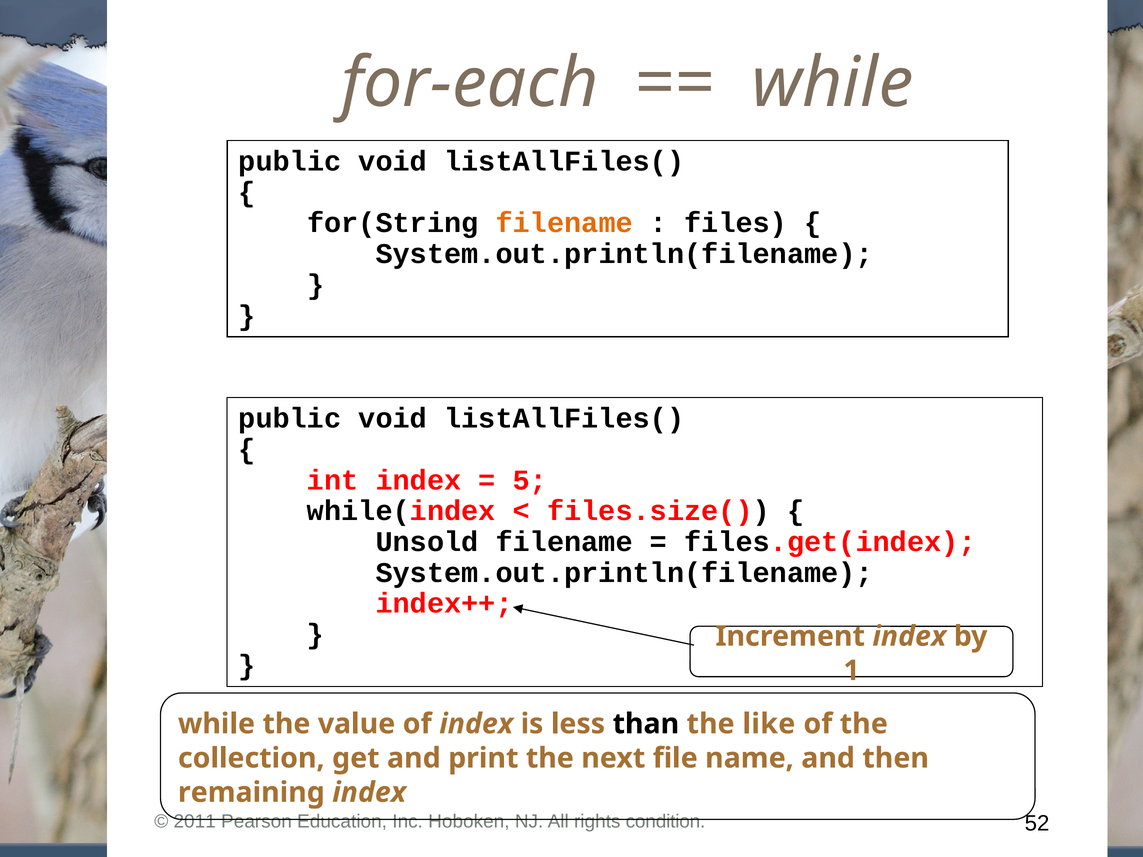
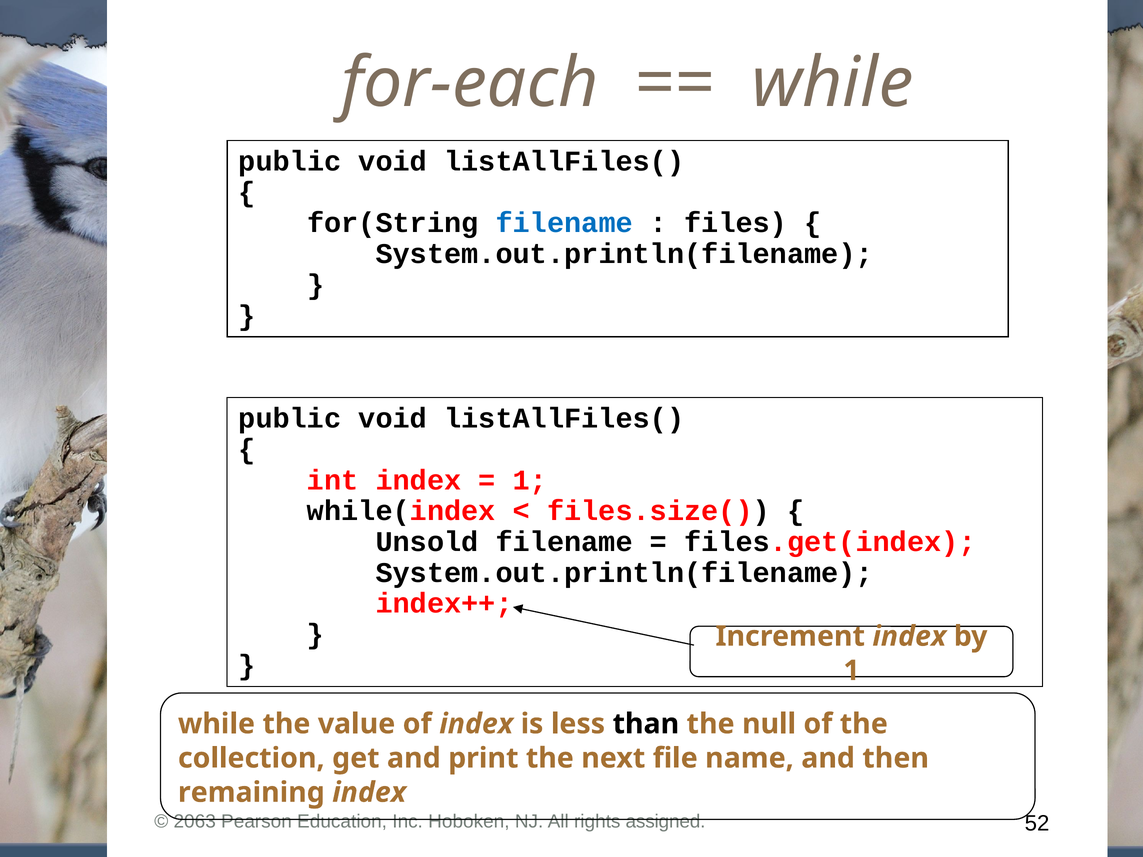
filename at (564, 223) colour: orange -> blue
5 at (530, 480): 5 -> 1
like: like -> null
2011: 2011 -> 2063
condition: condition -> assigned
